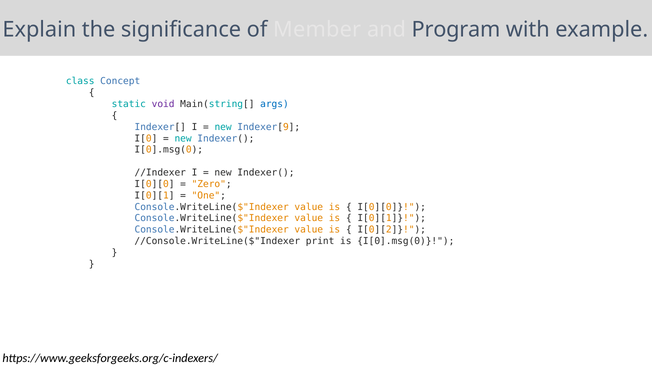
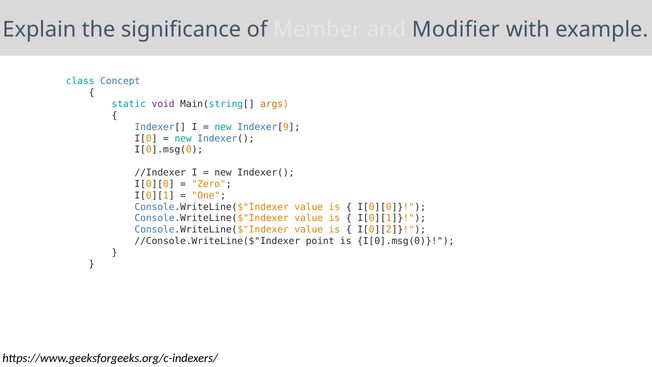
Program: Program -> Modifier
args colour: blue -> orange
print: print -> point
